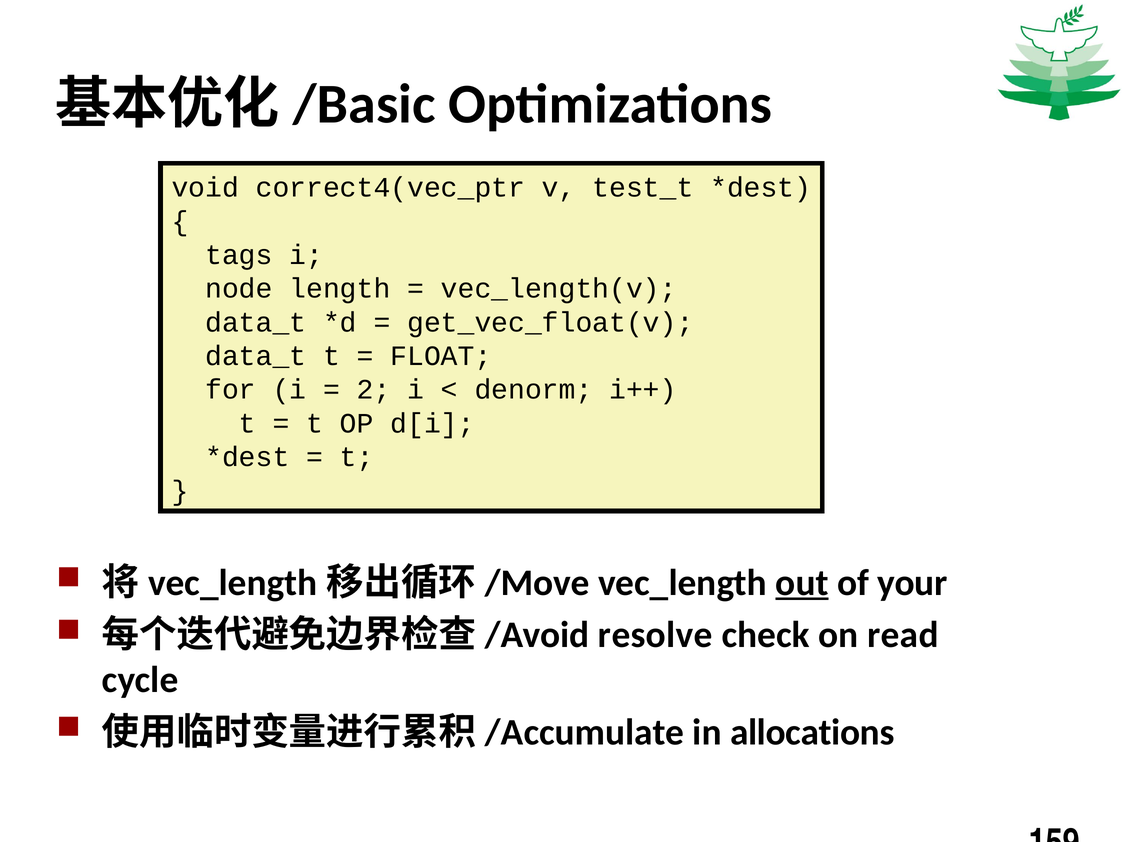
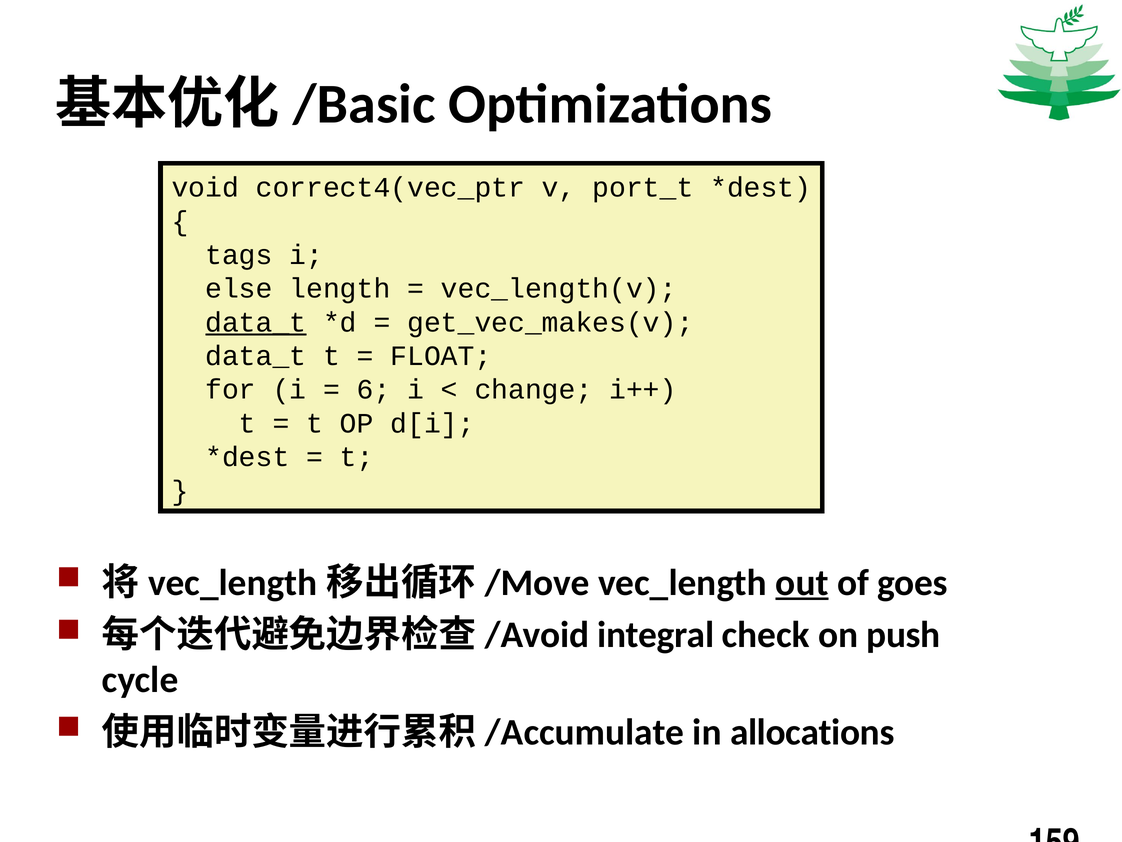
test_t: test_t -> port_t
node: node -> else
data_t at (256, 322) underline: none -> present
get_vec_float(v: get_vec_float(v -> get_vec_makes(v
2: 2 -> 6
denorm: denorm -> change
your: your -> goes
resolve: resolve -> integral
read: read -> push
